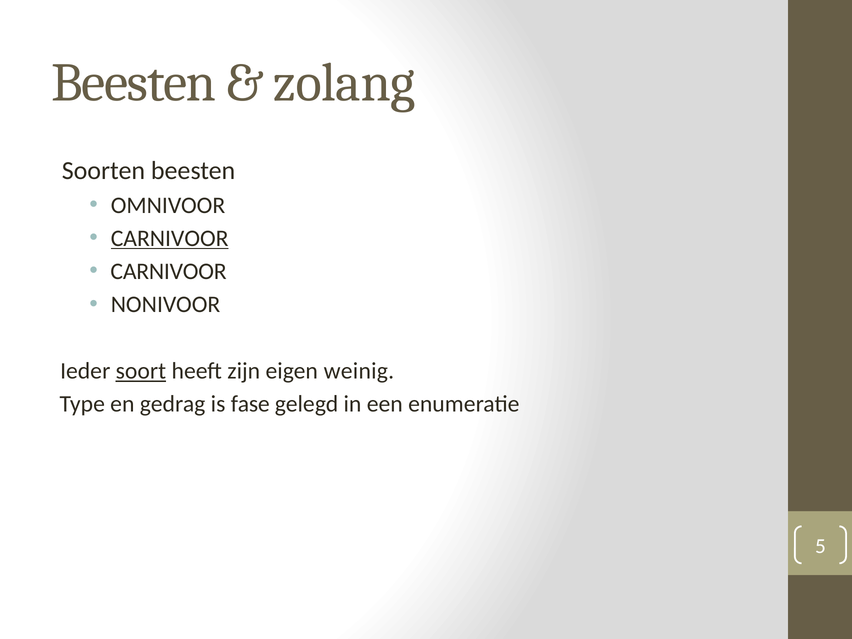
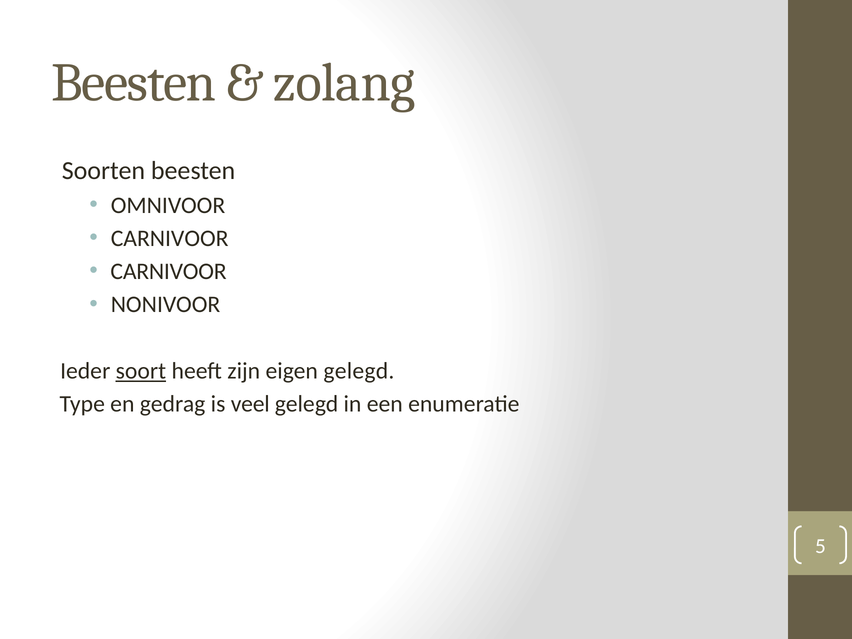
CARNIVOOR at (170, 238) underline: present -> none
eigen weinig: weinig -> gelegd
fase: fase -> veel
